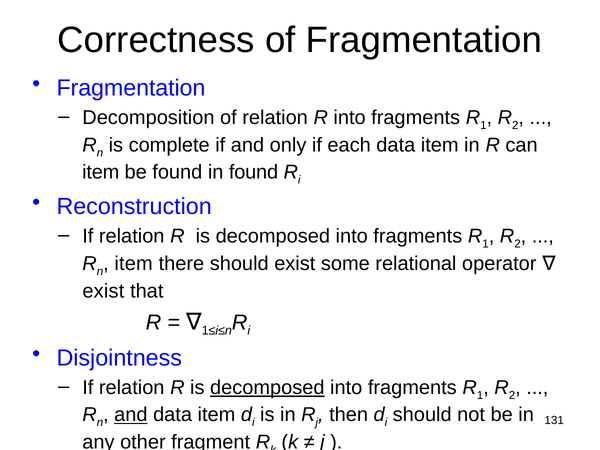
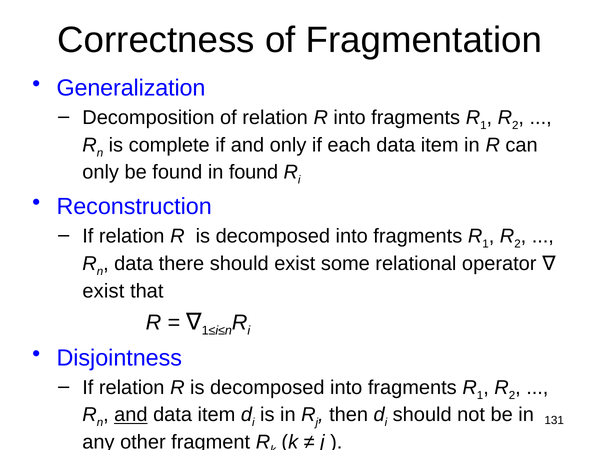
Fragmentation at (131, 88): Fragmentation -> Generalization
item at (101, 172): item -> only
item at (134, 264): item -> data
decomposed at (267, 388) underline: present -> none
